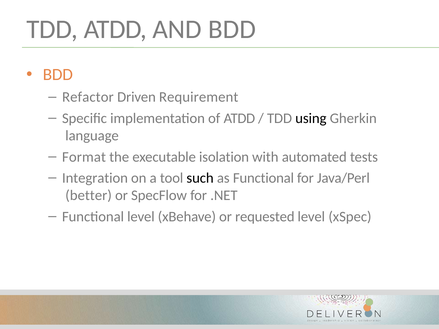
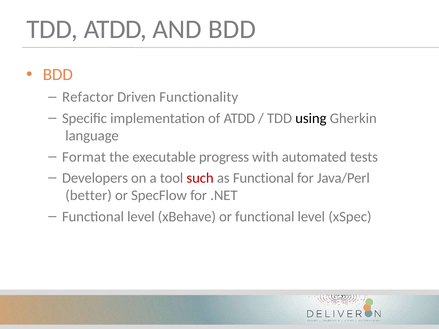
Requirement: Requirement -> Functionality
isolation: isolation -> progress
Integration: Integration -> Developers
such colour: black -> red
or requested: requested -> functional
